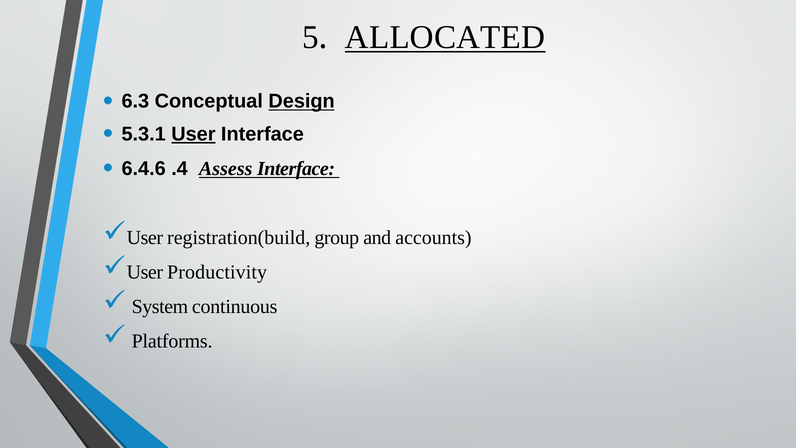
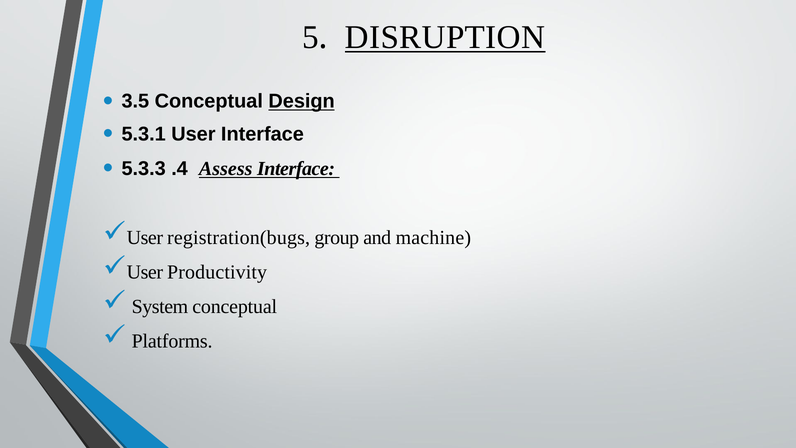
ALLOCATED: ALLOCATED -> DISRUPTION
6.3: 6.3 -> 3.5
User at (193, 134) underline: present -> none
6.4.6: 6.4.6 -> 5.3.3
registration(build: registration(build -> registration(bugs
accounts: accounts -> machine
System continuous: continuous -> conceptual
